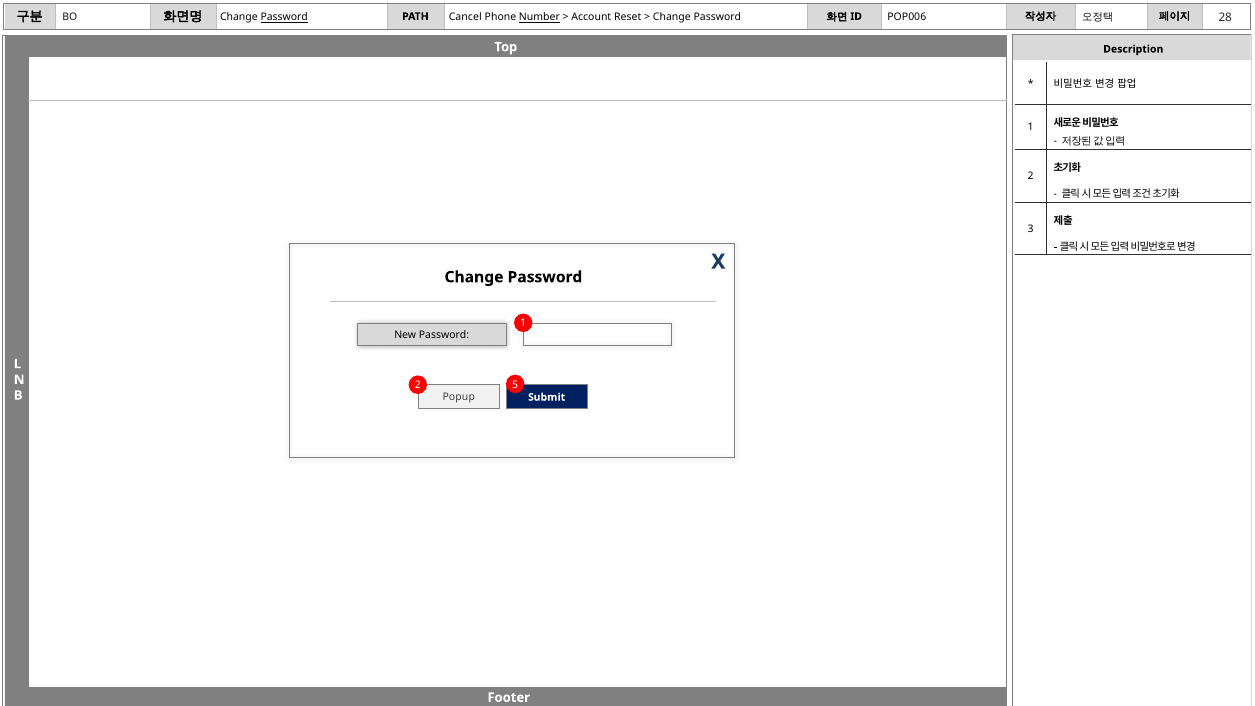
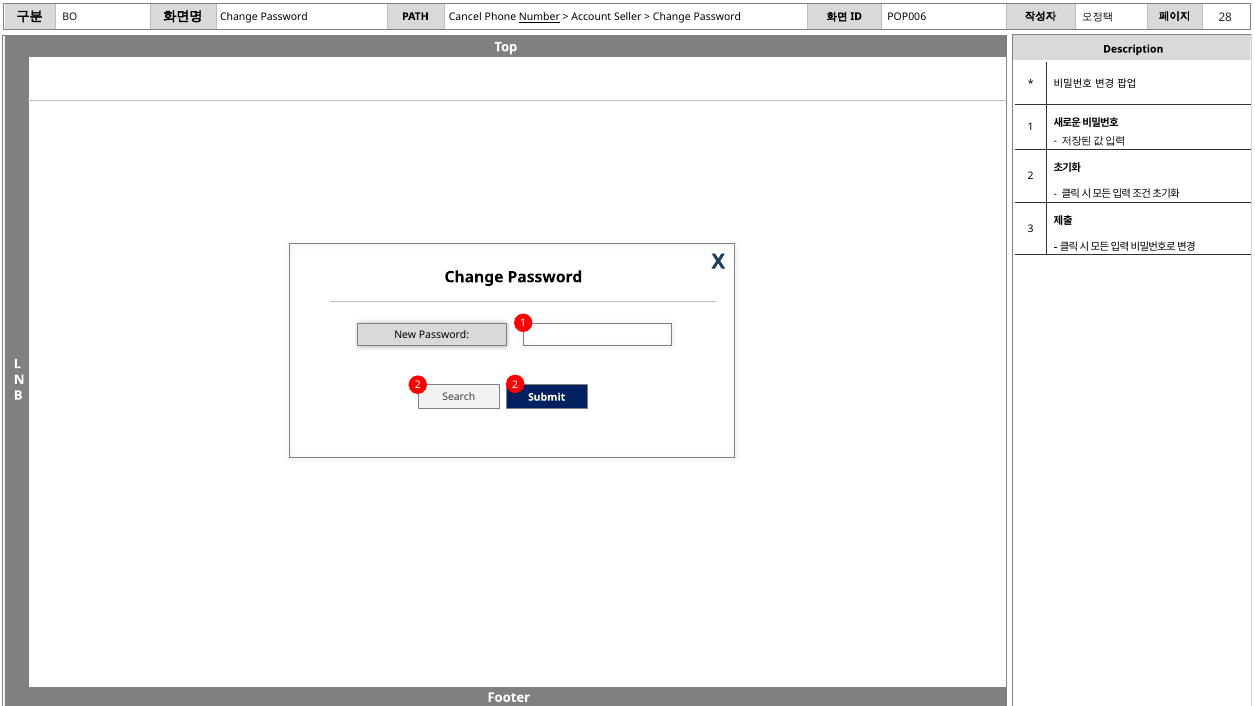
Password at (284, 18) underline: present -> none
Reset: Reset -> Seller
2 5: 5 -> 2
Popup: Popup -> Search
